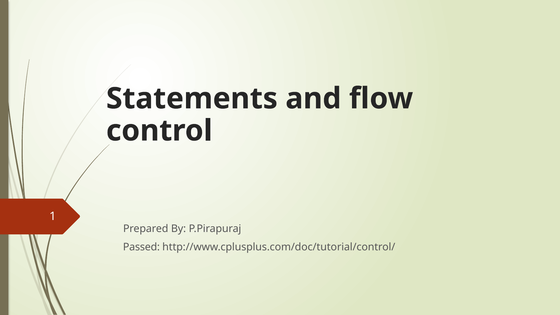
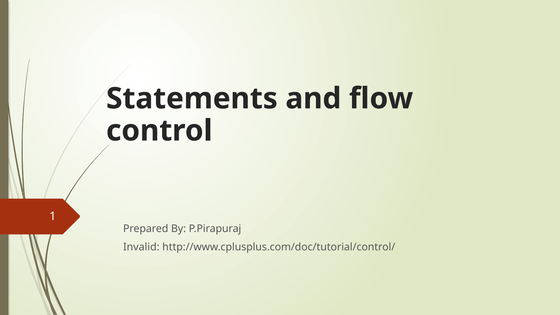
Passed: Passed -> Invalid
